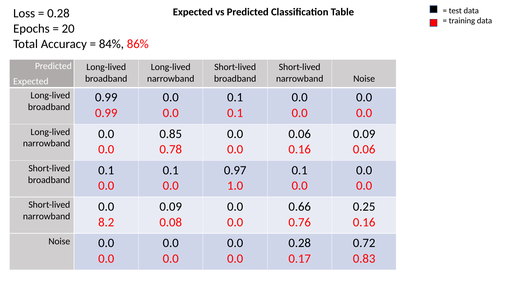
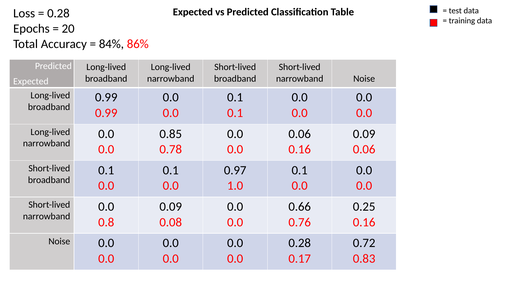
8.2: 8.2 -> 0.8
